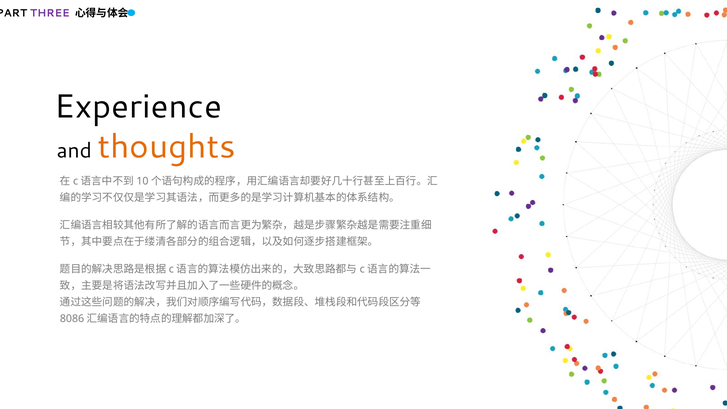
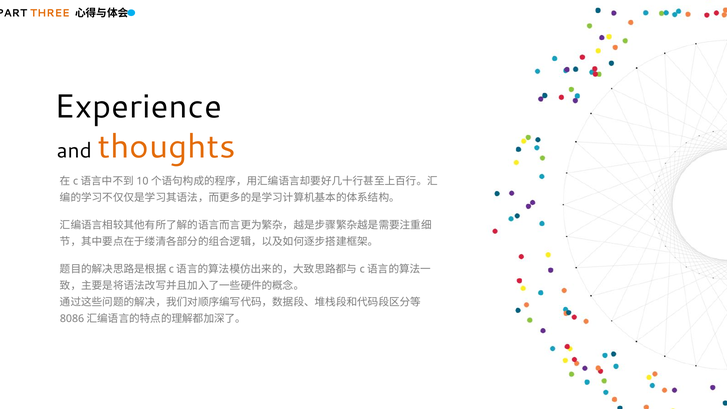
THREE colour: purple -> orange
